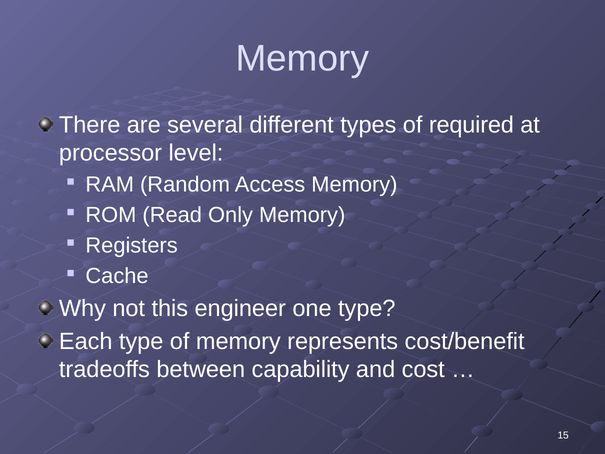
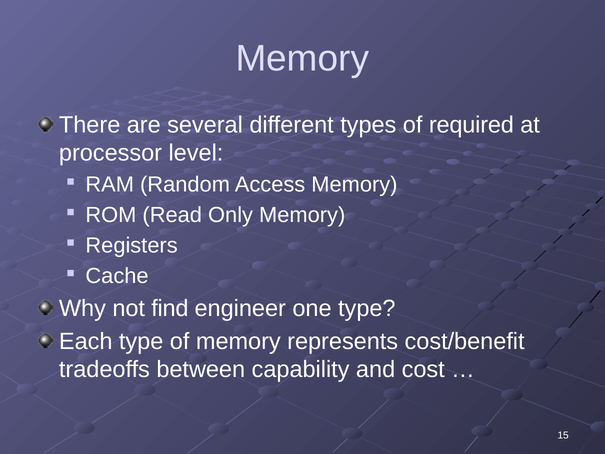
this: this -> find
